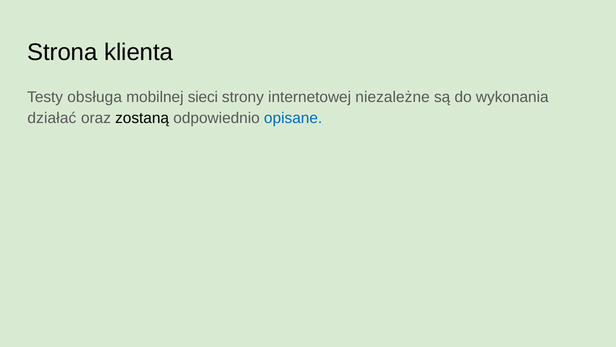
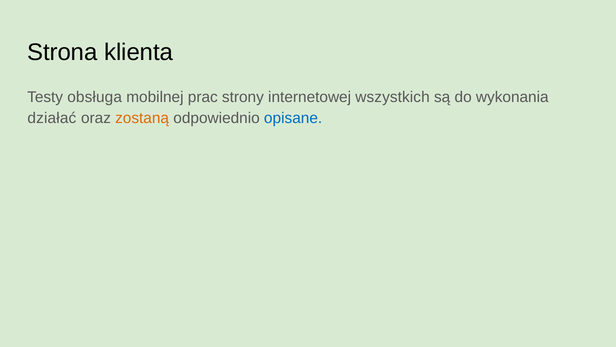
sieci: sieci -> prac
niezależne: niezależne -> wszystkich
zostaną colour: black -> orange
